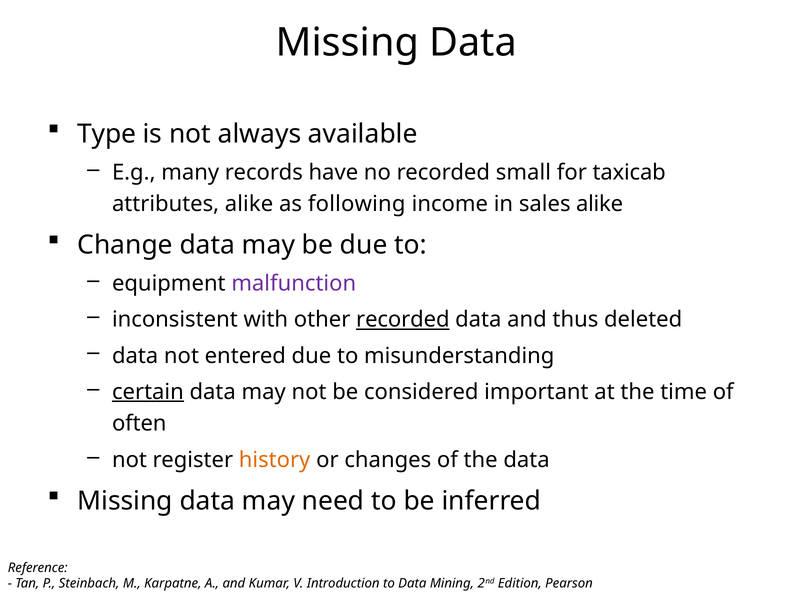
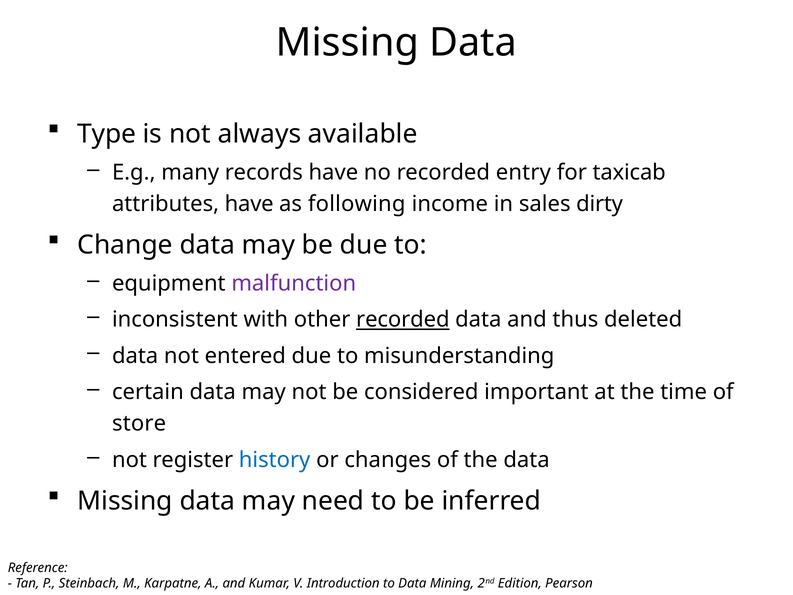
small: small -> entry
attributes alike: alike -> have
sales alike: alike -> dirty
certain underline: present -> none
often: often -> store
history colour: orange -> blue
